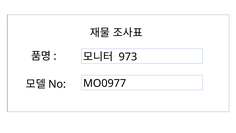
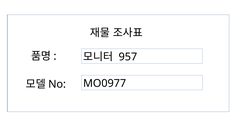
973: 973 -> 957
